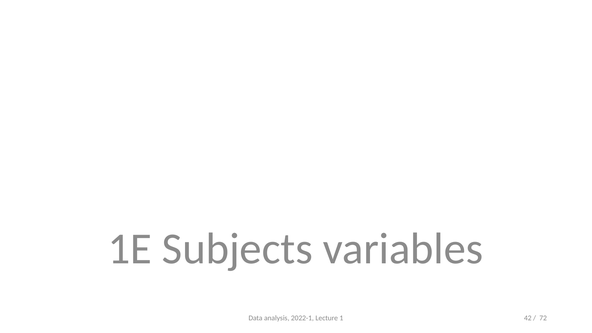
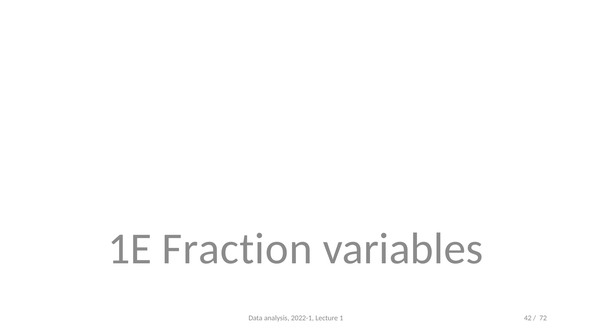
Subjects: Subjects -> Fraction
